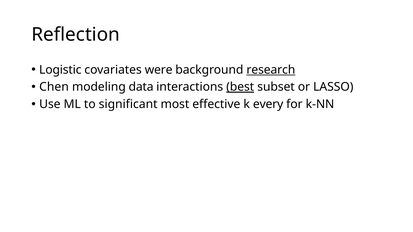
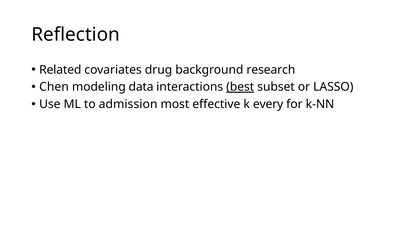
Logistic: Logistic -> Related
were: were -> drug
research underline: present -> none
significant: significant -> admission
